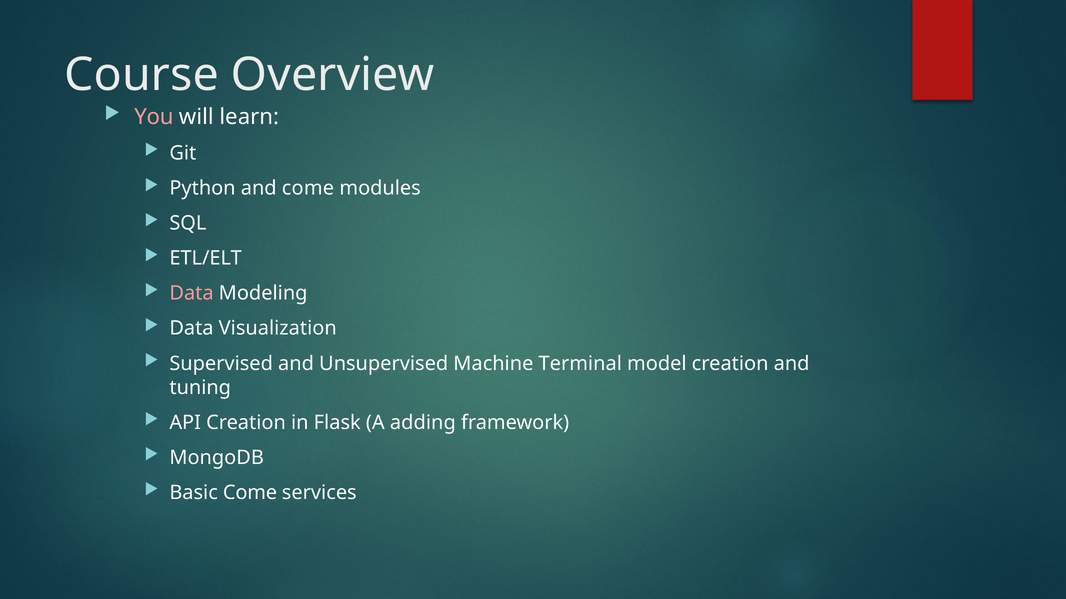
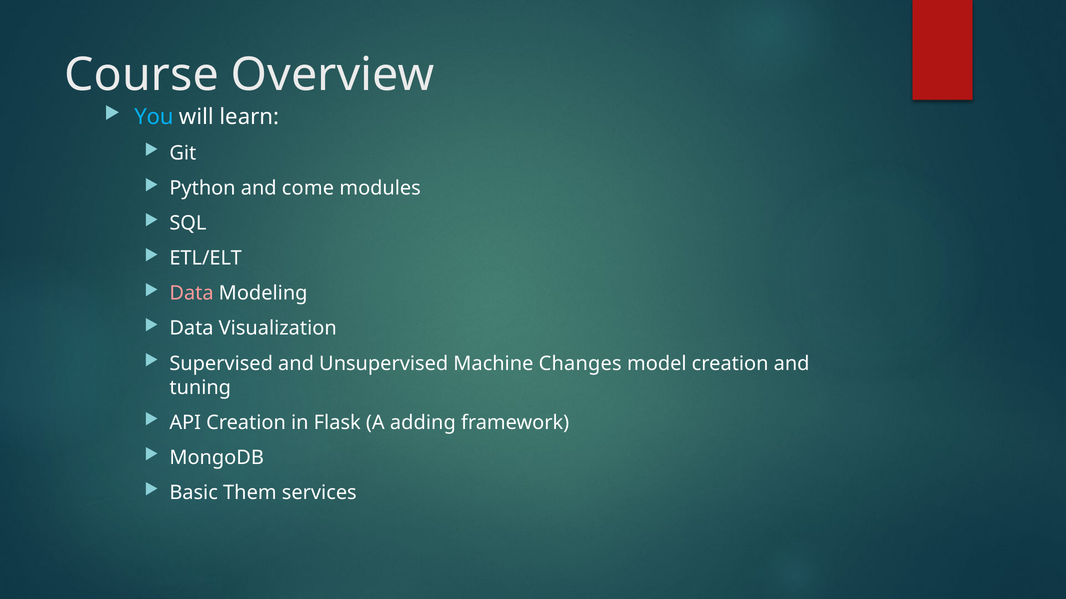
You colour: pink -> light blue
Terminal: Terminal -> Changes
Basic Come: Come -> Them
